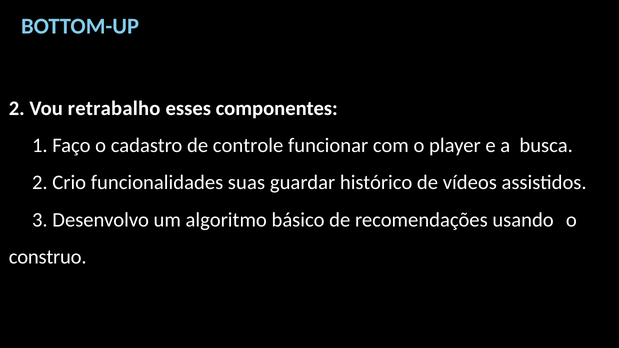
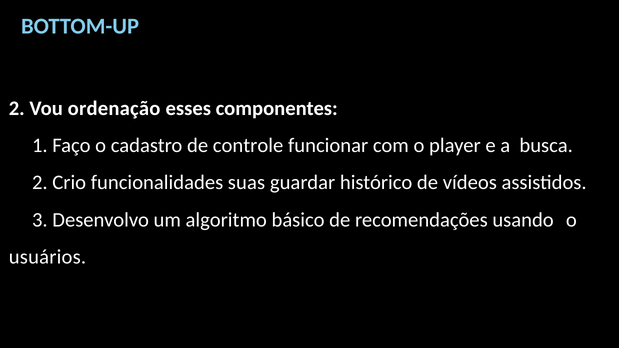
retrabalho: retrabalho -> ordenação
construo: construo -> usuários
